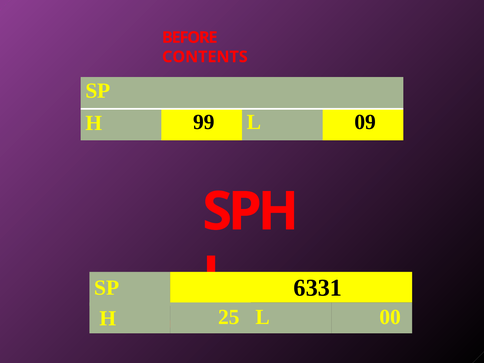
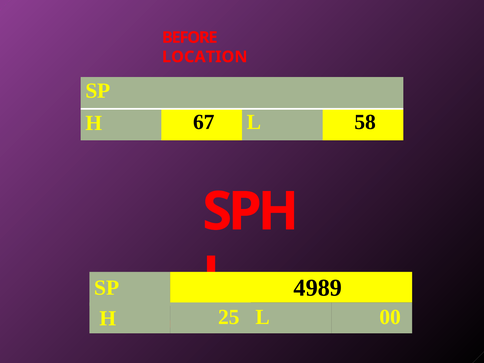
CONTENTS: CONTENTS -> LOCATION
99: 99 -> 67
09: 09 -> 58
6331: 6331 -> 4989
